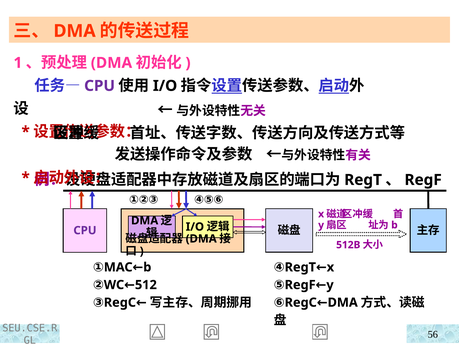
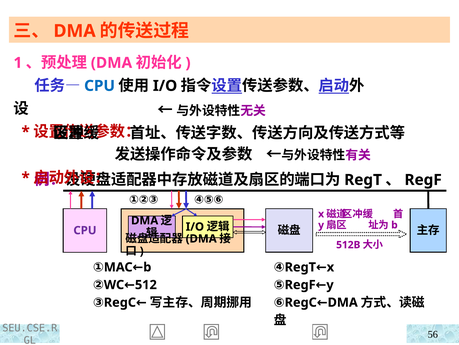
CPU at (100, 86) colour: purple -> blue
